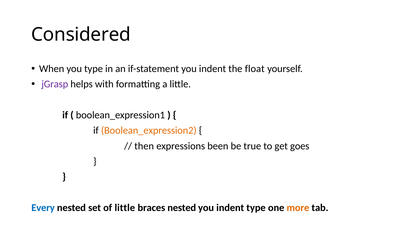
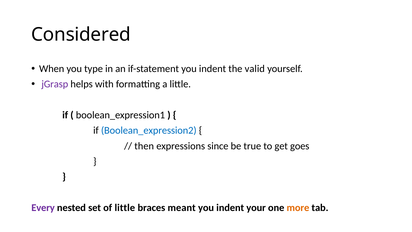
float: float -> valid
Boolean_expression2 colour: orange -> blue
been: been -> since
Every colour: blue -> purple
braces nested: nested -> meant
indent type: type -> your
